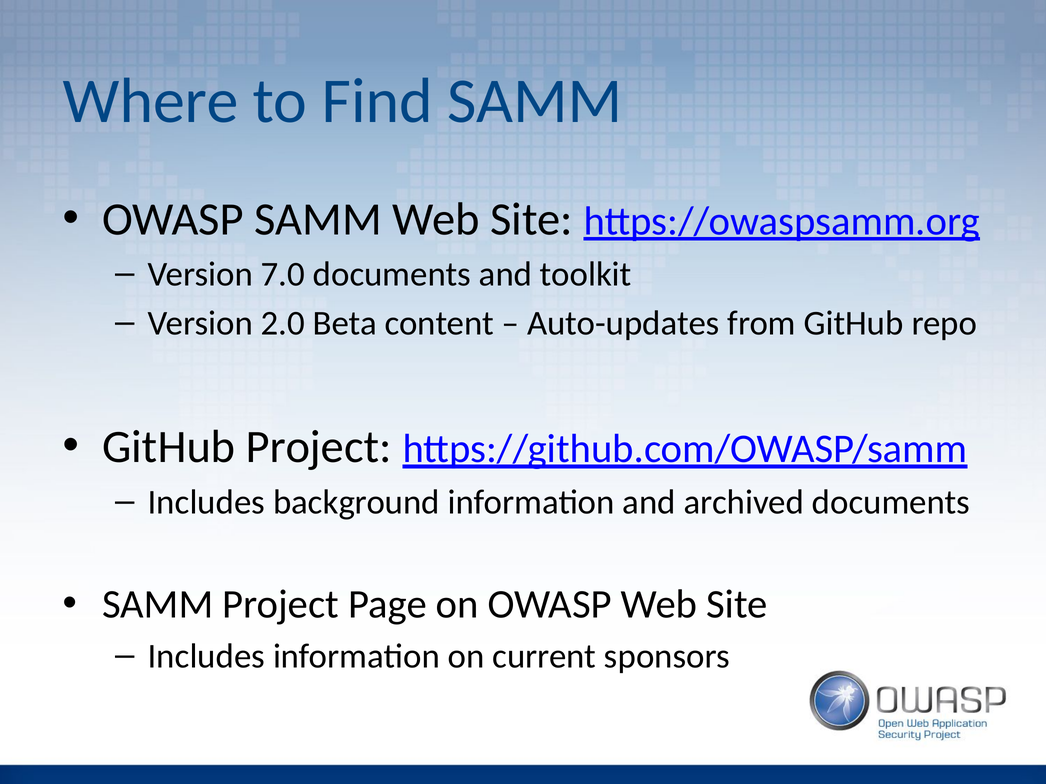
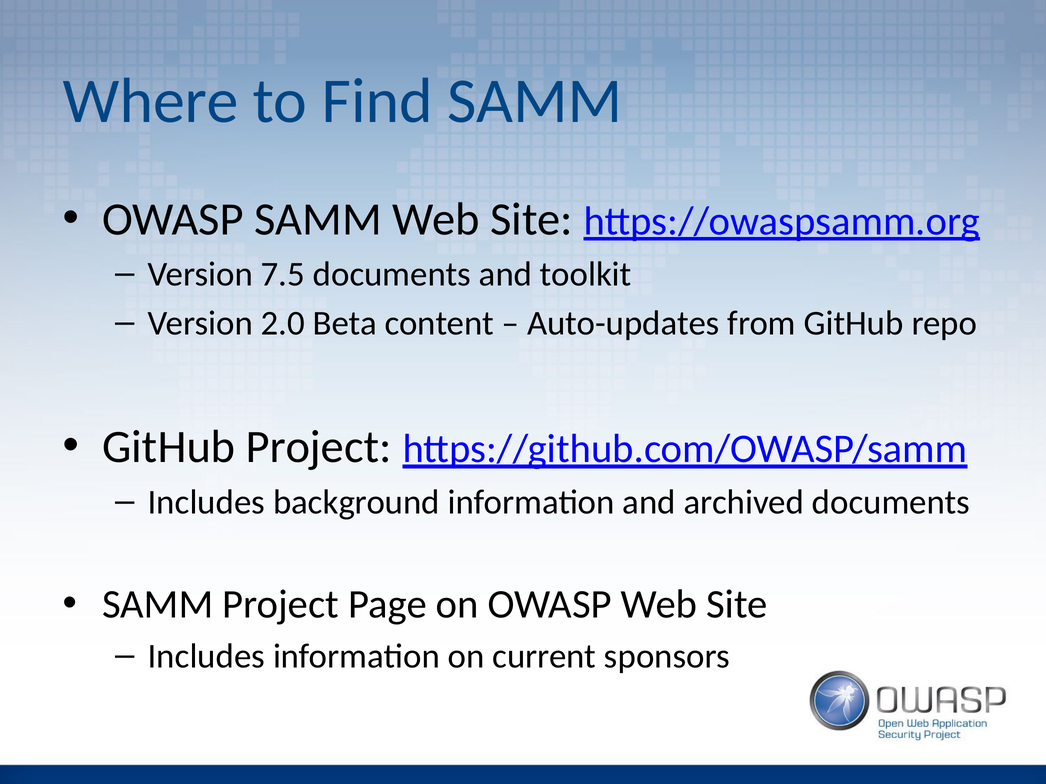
7.0: 7.0 -> 7.5
